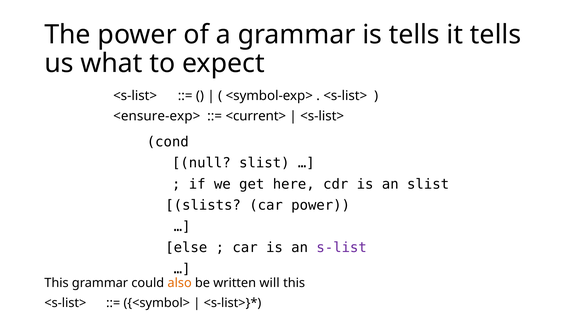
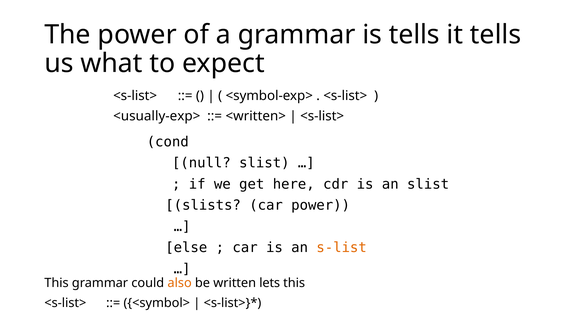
<ensure-exp>: <ensure-exp> -> <usually-exp>
<current>: <current> -> <written>
s-list colour: purple -> orange
will: will -> lets
